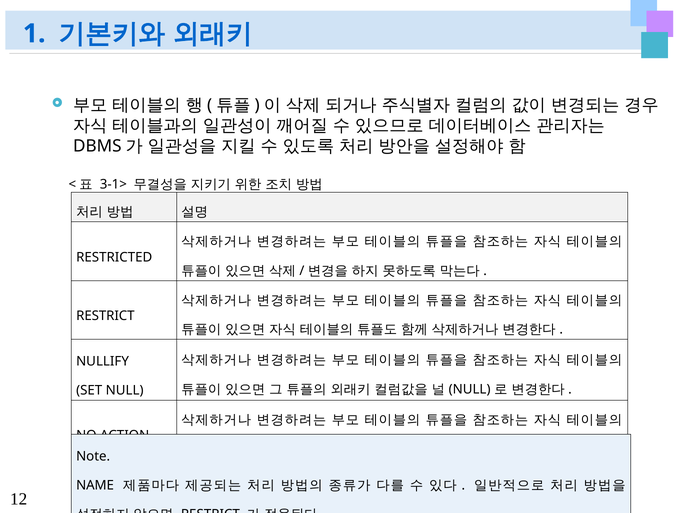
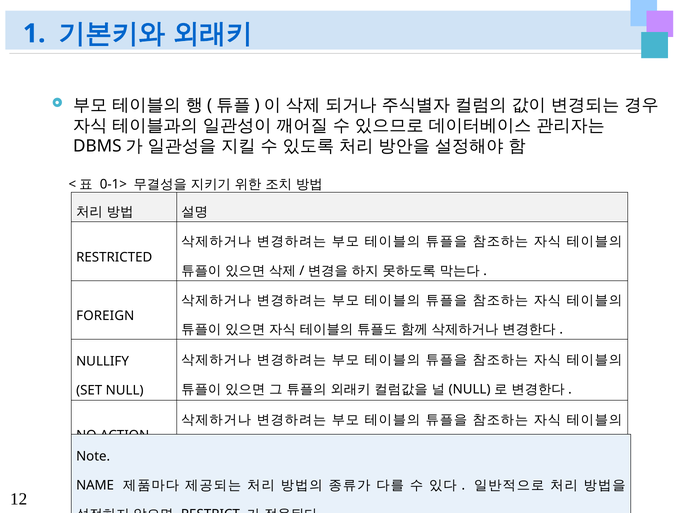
3-1>: 3-1> -> 0-1>
RESTRICT at (105, 316): RESTRICT -> FOREIGN
